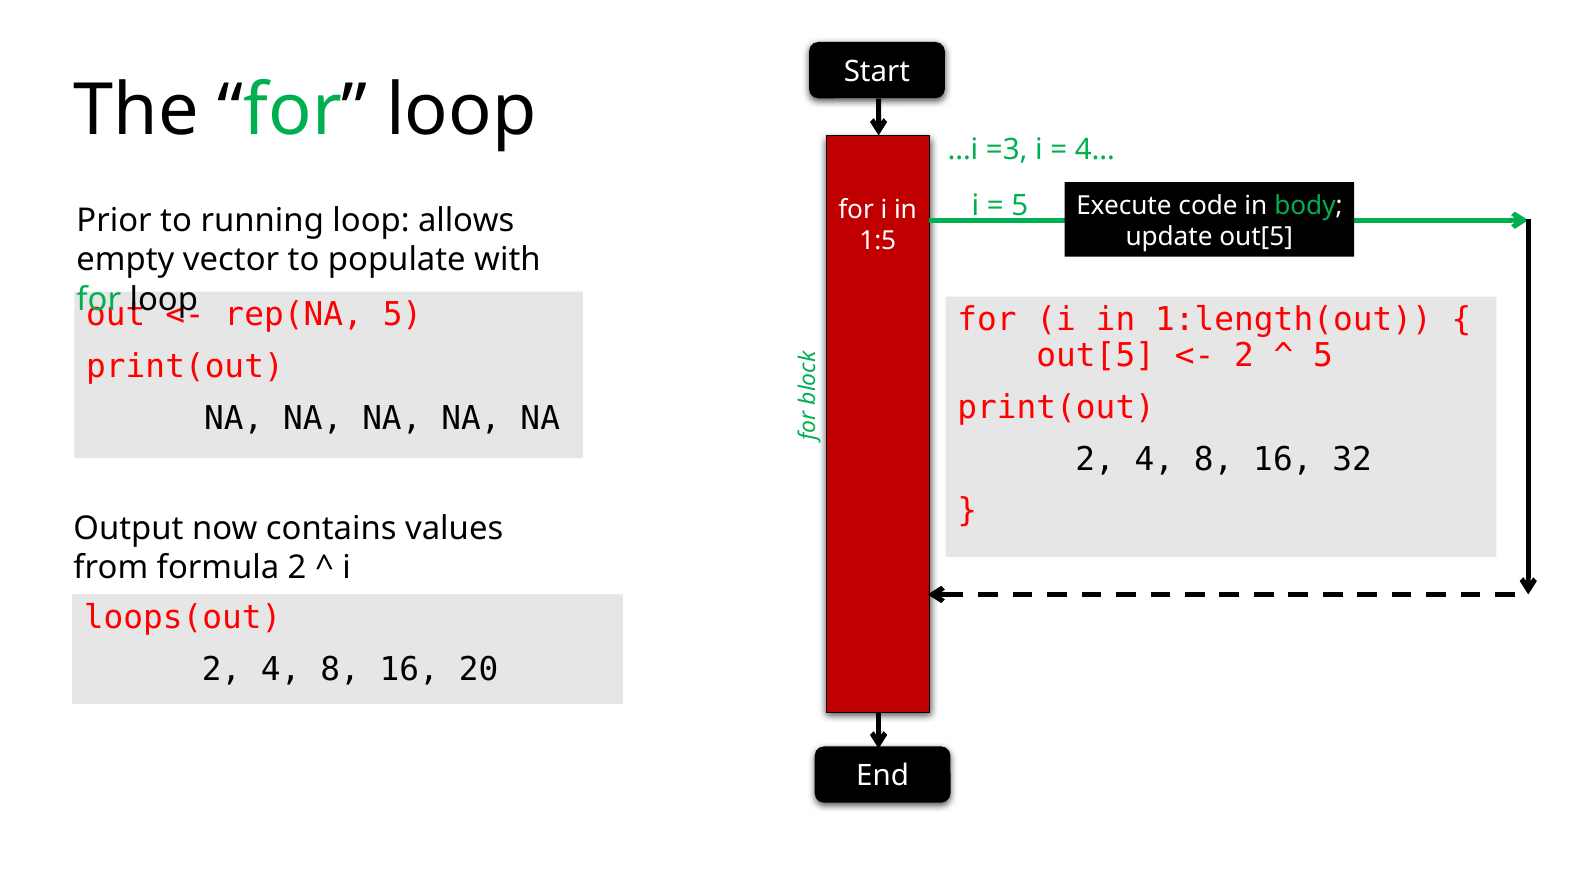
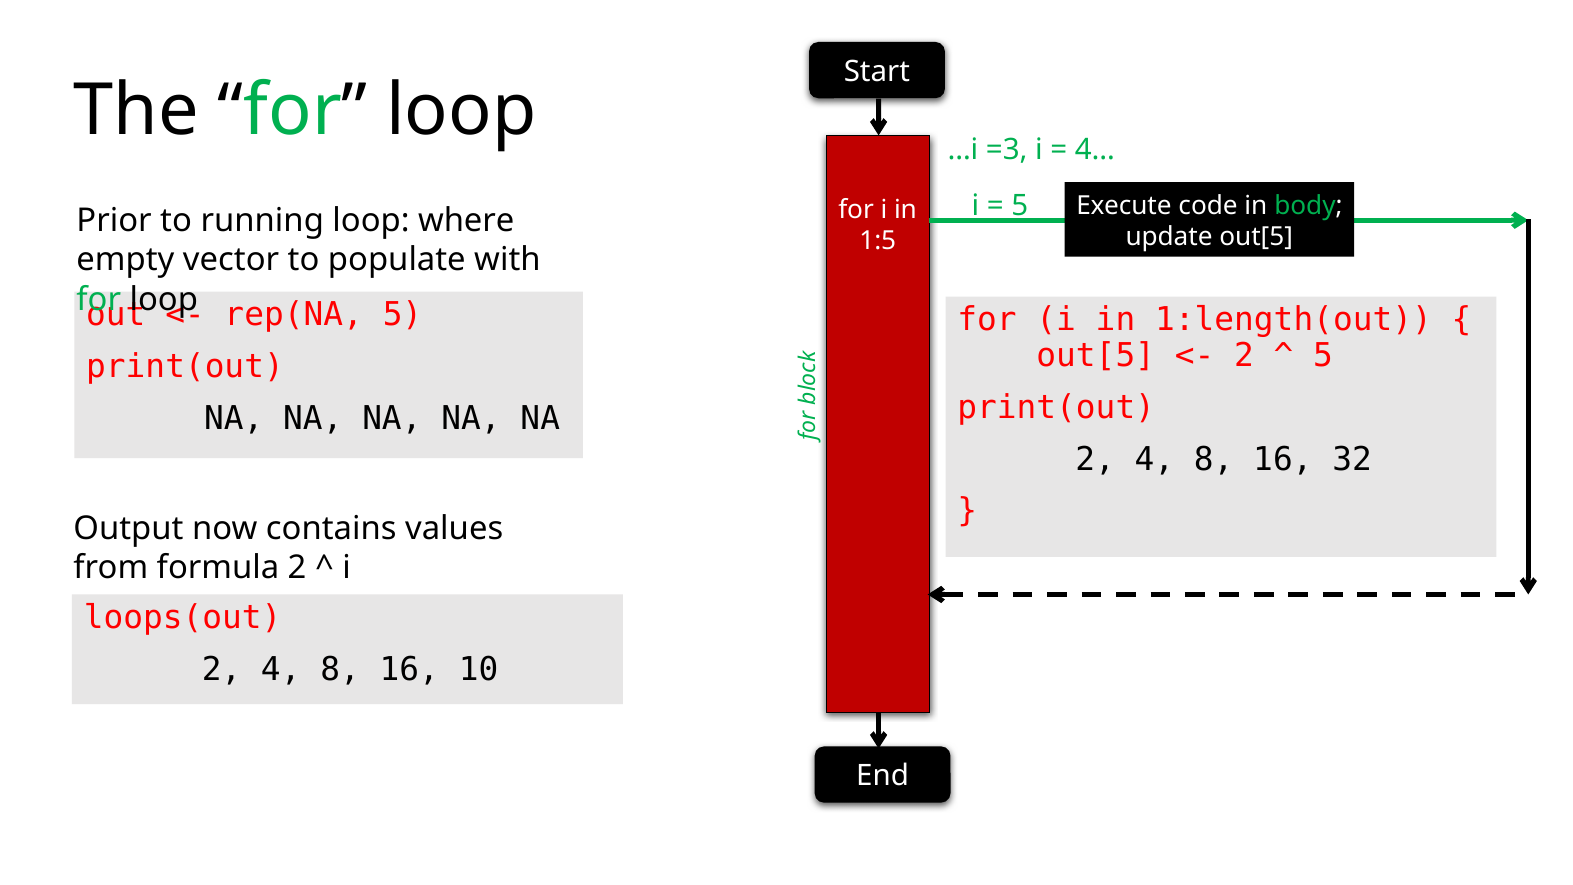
allows: allows -> where
20: 20 -> 10
